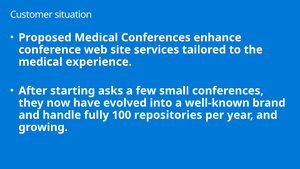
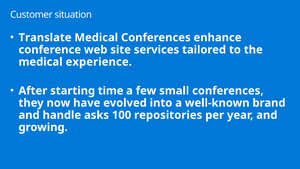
Proposed: Proposed -> Translate
asks: asks -> time
fully: fully -> asks
